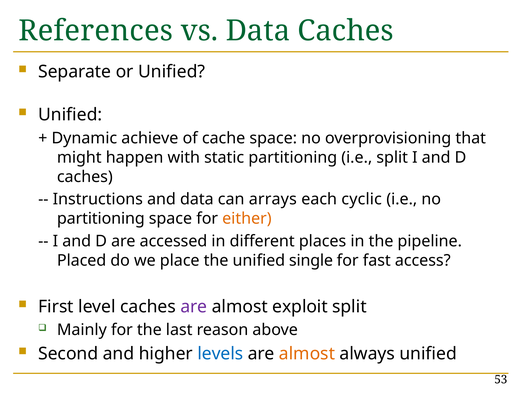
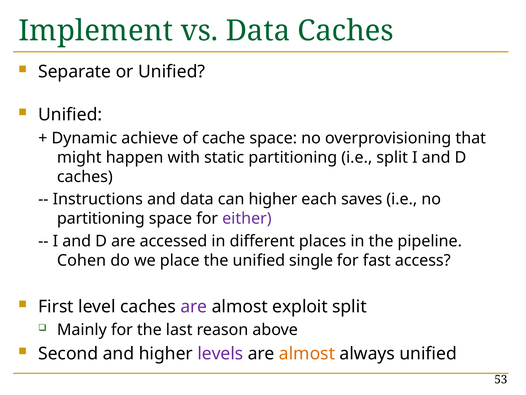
References: References -> Implement
can arrays: arrays -> higher
cyclic: cyclic -> saves
either colour: orange -> purple
Placed: Placed -> Cohen
levels colour: blue -> purple
